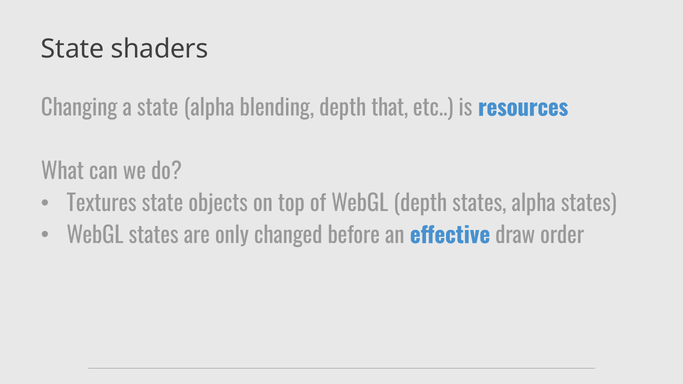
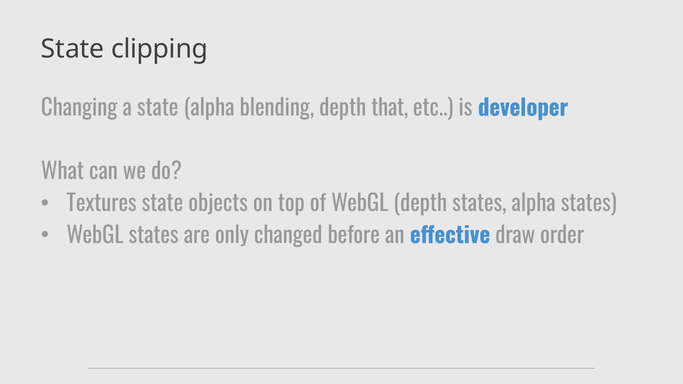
shaders: shaders -> clipping
resources: resources -> developer
